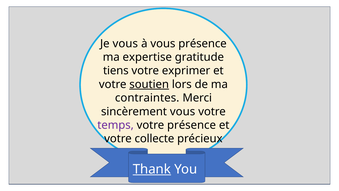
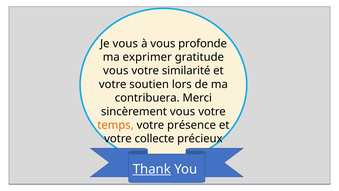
vous présence: présence -> profonde
expertise: expertise -> exprimer
tiens at (116, 71): tiens -> vous
exprimer: exprimer -> similarité
soutien underline: present -> none
contraintes: contraintes -> contribuera
temps colour: purple -> orange
